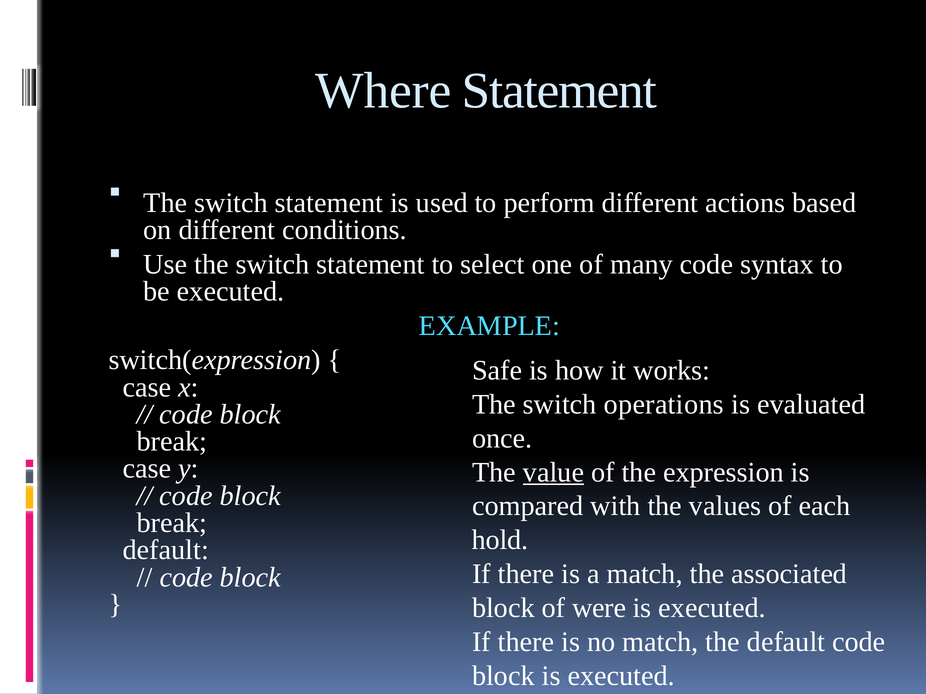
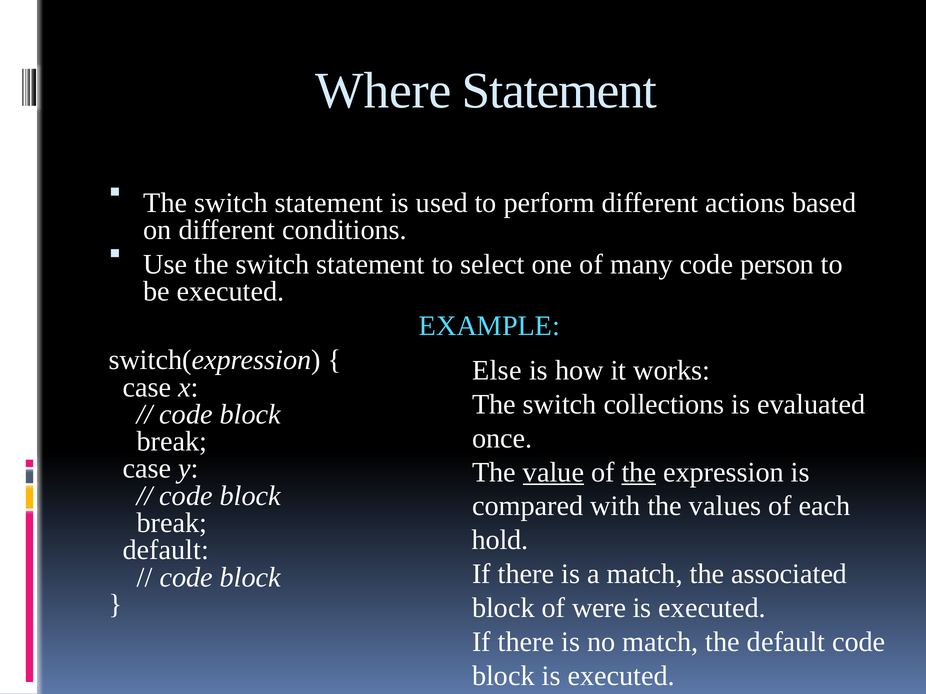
syntax: syntax -> person
Safe: Safe -> Else
operations: operations -> collections
the at (639, 473) underline: none -> present
